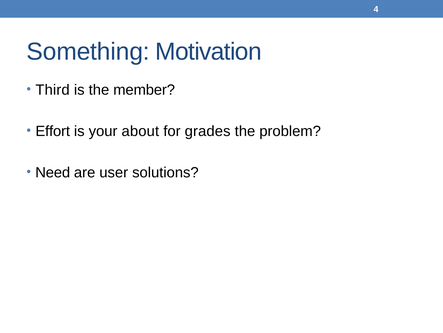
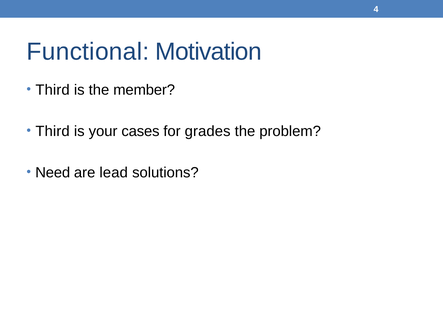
Something: Something -> Functional
Effort at (53, 131): Effort -> Third
about: about -> cases
user: user -> lead
